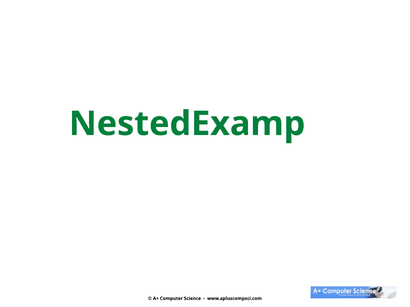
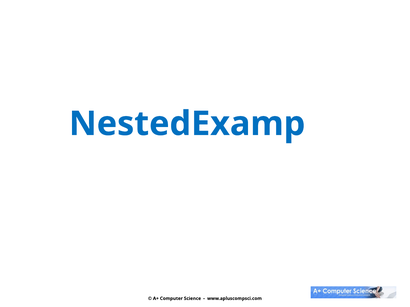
NestedExamp colour: green -> blue
